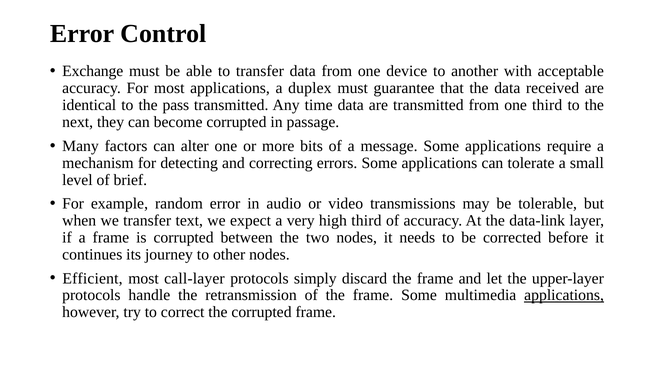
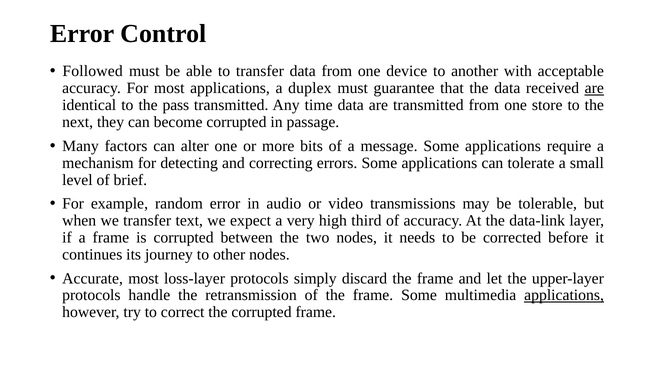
Exchange: Exchange -> Followed
are at (594, 88) underline: none -> present
one third: third -> store
Efficient: Efficient -> Accurate
call-layer: call-layer -> loss-layer
